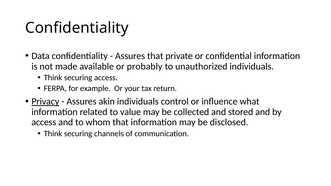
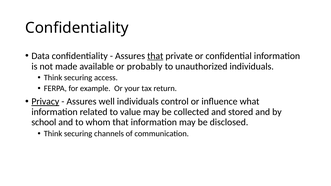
that at (155, 56) underline: none -> present
akin: akin -> well
access at (44, 122): access -> school
